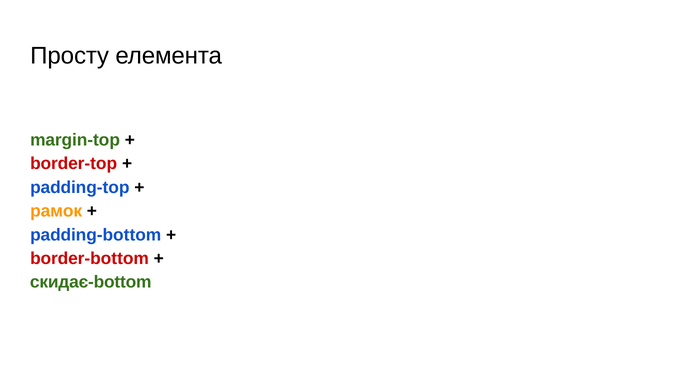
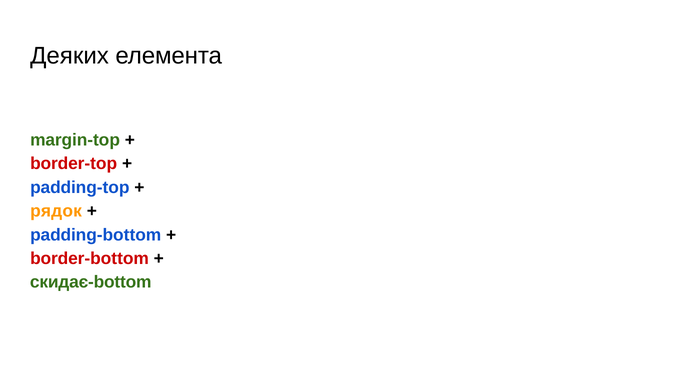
Просту: Просту -> Деяких
рамок: рамок -> рядок
